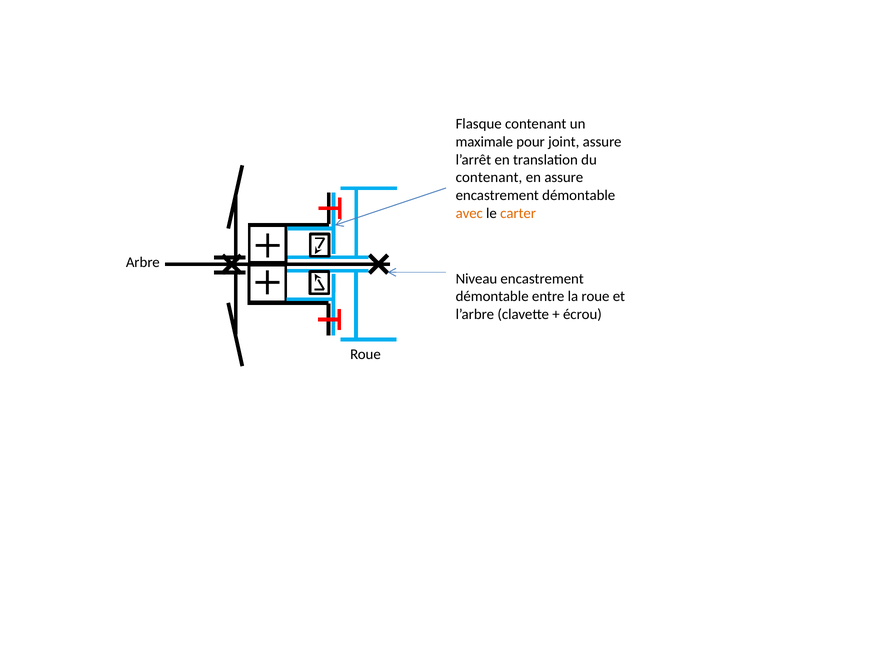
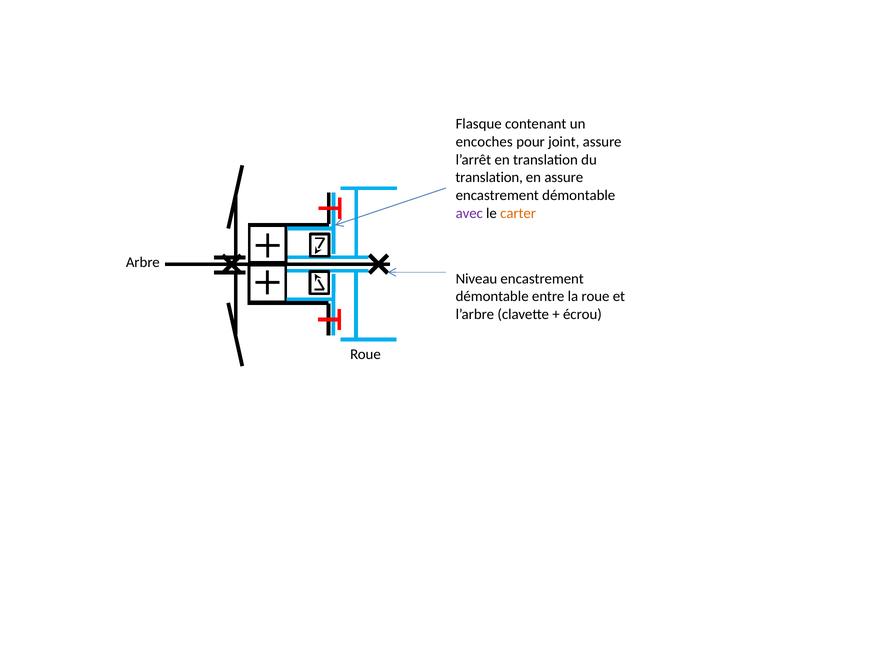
maximale: maximale -> encoches
contenant at (489, 178): contenant -> translation
avec colour: orange -> purple
